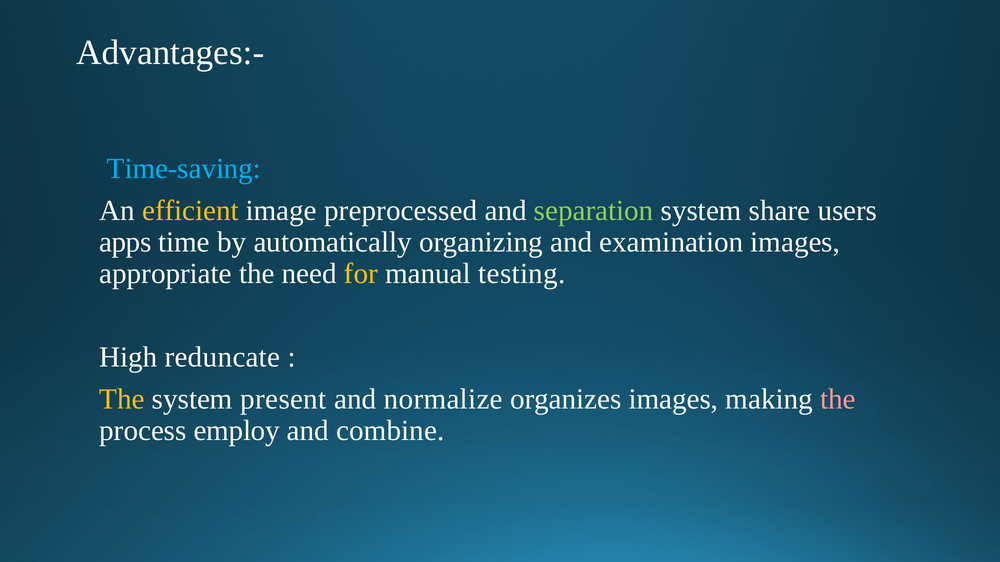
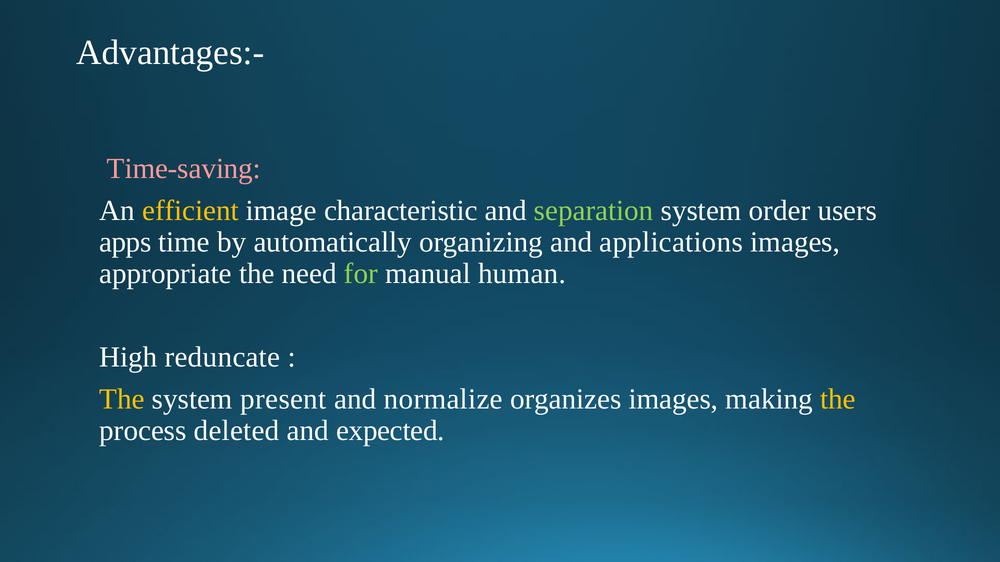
Time-saving colour: light blue -> pink
preprocessed: preprocessed -> characteristic
share: share -> order
examination: examination -> applications
for colour: yellow -> light green
testing: testing -> human
the at (838, 399) colour: pink -> yellow
employ: employ -> deleted
combine: combine -> expected
